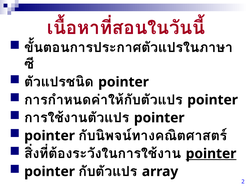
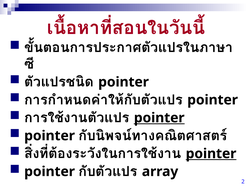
pointer at (159, 118) underline: none -> present
